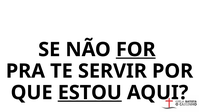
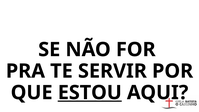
FOR underline: present -> none
